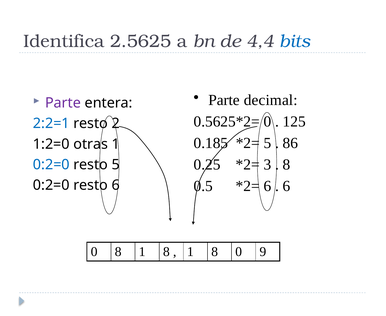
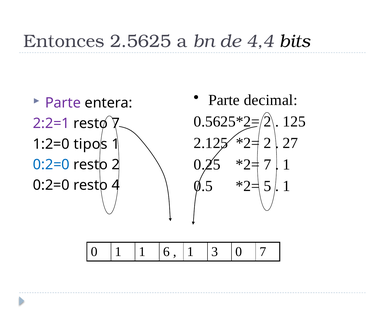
Identifica: Identifica -> Entonces
bits colour: blue -> black
0 at (267, 121): 0 -> 2
2:2=1 colour: blue -> purple
resto 2: 2 -> 7
0.185: 0.185 -> 2.125
5 at (267, 143): 5 -> 2
86: 86 -> 27
otras: otras -> tipos
3 at (267, 165): 3 -> 7
8 at (287, 165): 8 -> 1
resto 5: 5 -> 2
6 at (267, 186): 6 -> 5
6 at (287, 186): 6 -> 1
resto 6: 6 -> 4
0 8: 8 -> 1
8 at (166, 252): 8 -> 6
8 at (215, 252): 8 -> 3
0 9: 9 -> 7
